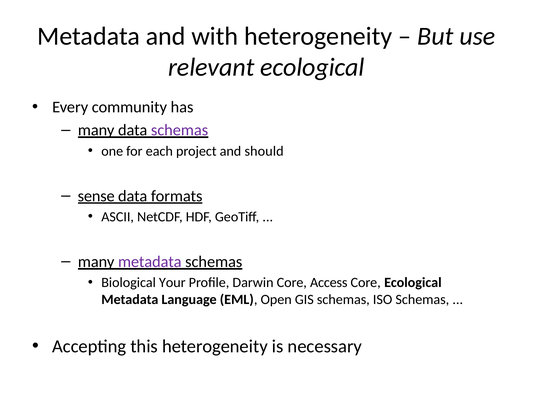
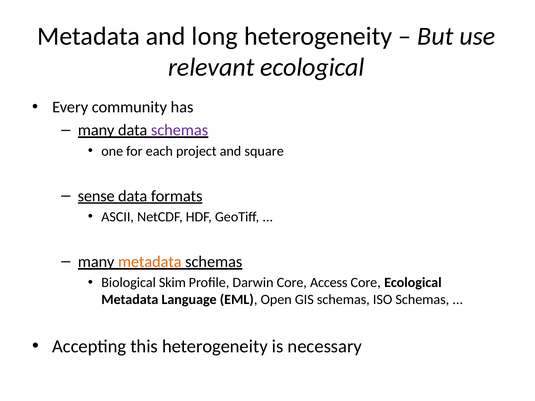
with: with -> long
should: should -> square
metadata at (150, 262) colour: purple -> orange
Your: Your -> Skim
